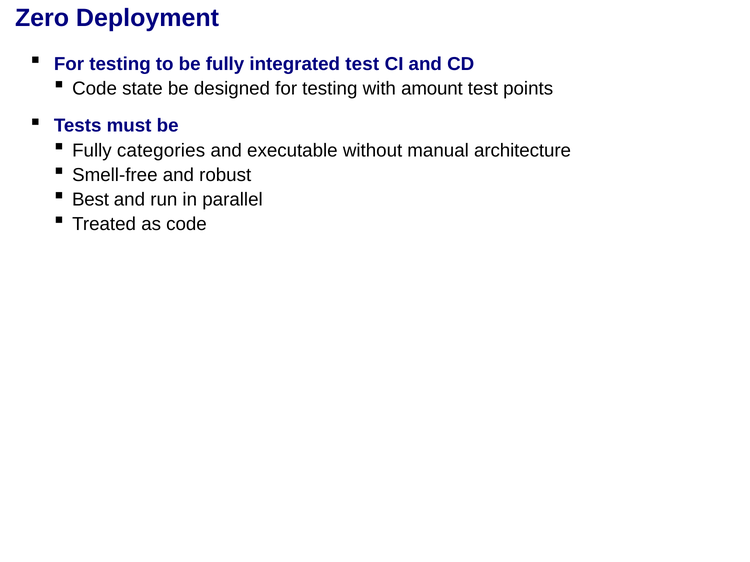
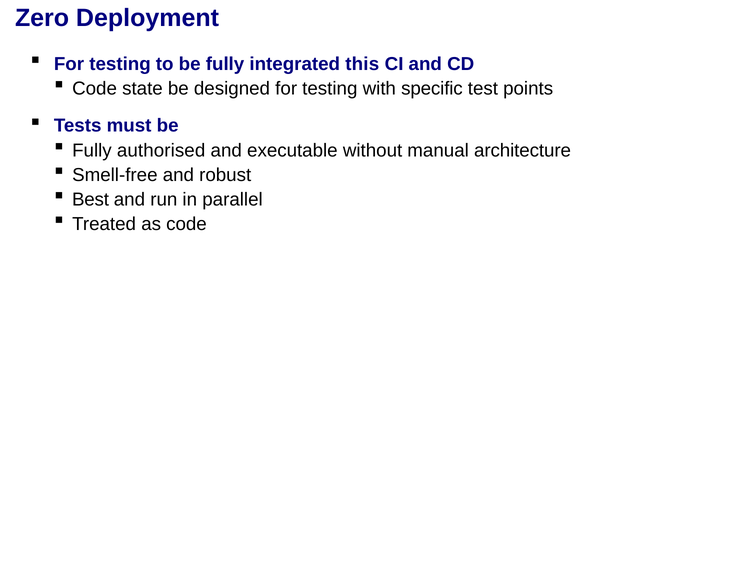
integrated test: test -> this
amount: amount -> specific
categories: categories -> authorised
